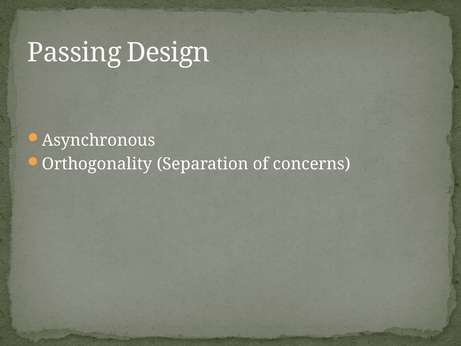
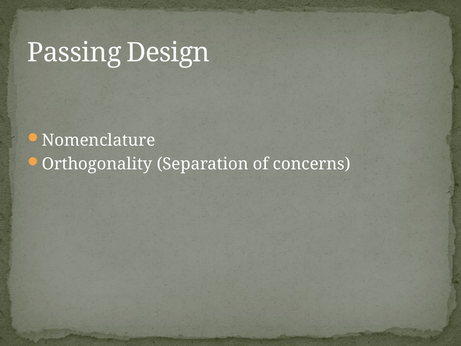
Asynchronous: Asynchronous -> Nomenclature
